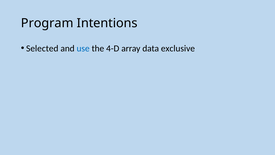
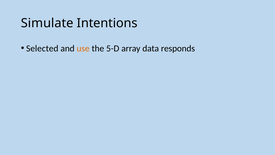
Program: Program -> Simulate
use colour: blue -> orange
4-D: 4-D -> 5-D
exclusive: exclusive -> responds
